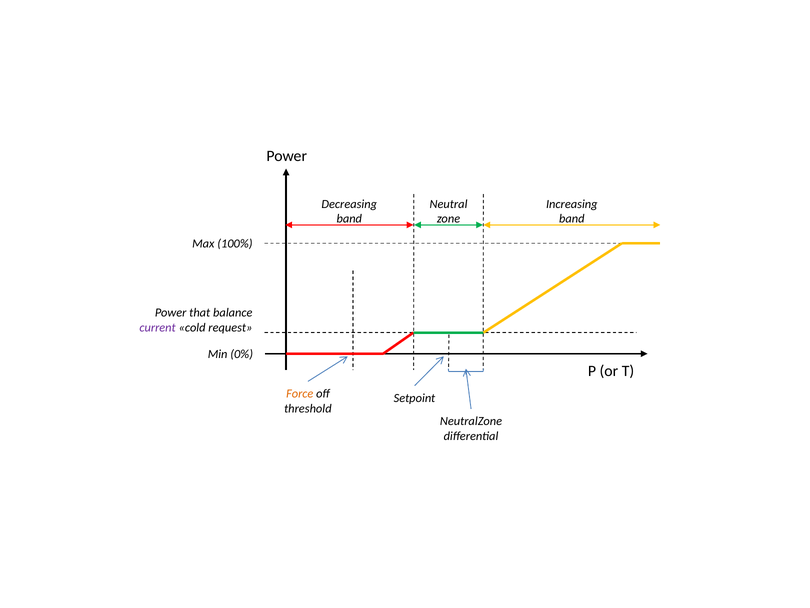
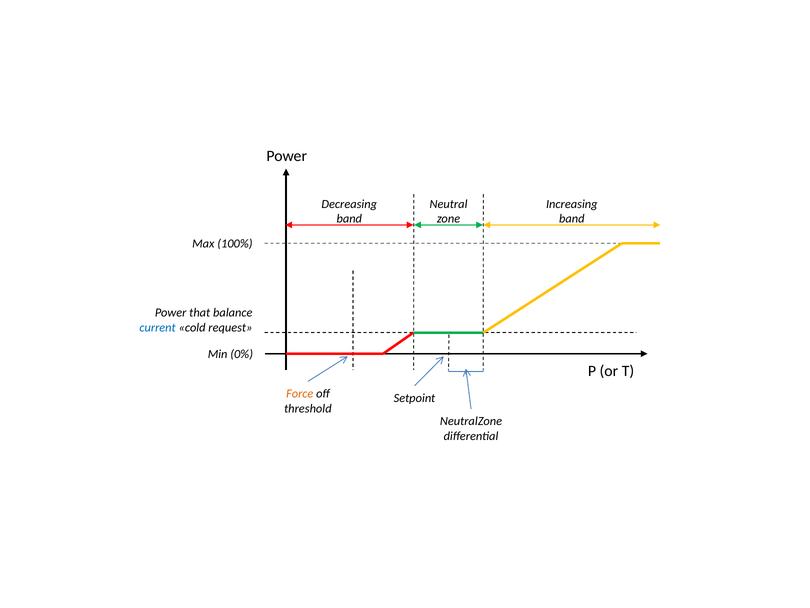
current colour: purple -> blue
